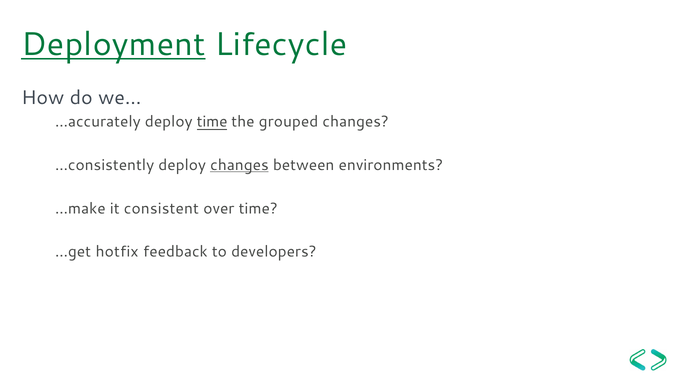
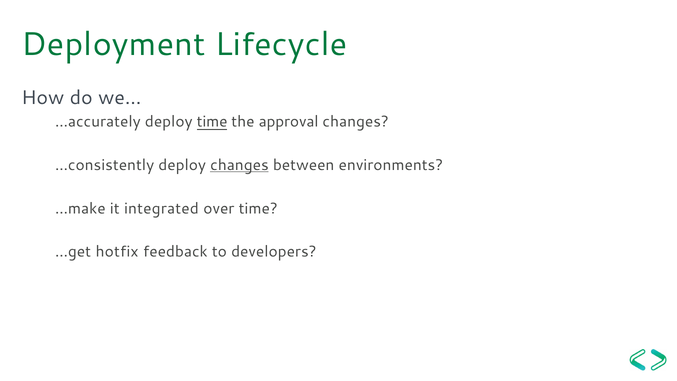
Deployment underline: present -> none
grouped: grouped -> approval
consistent: consistent -> integrated
